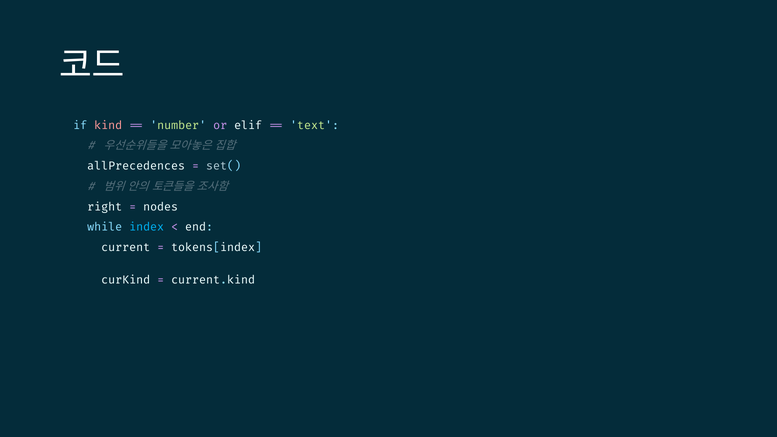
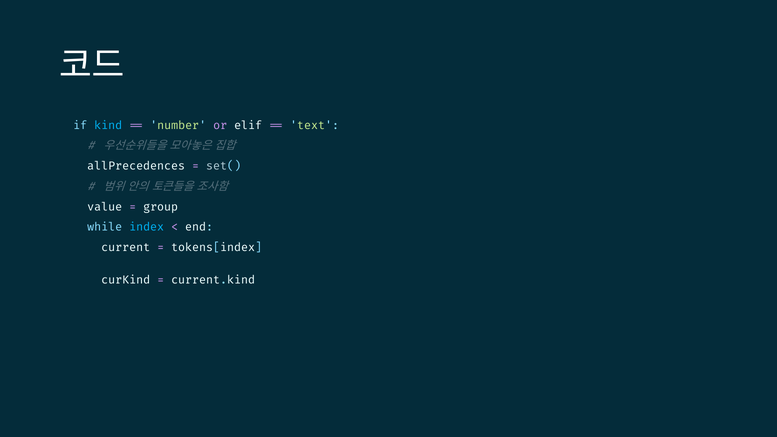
kind colour: pink -> light blue
right: right -> value
nodes: nodes -> group
